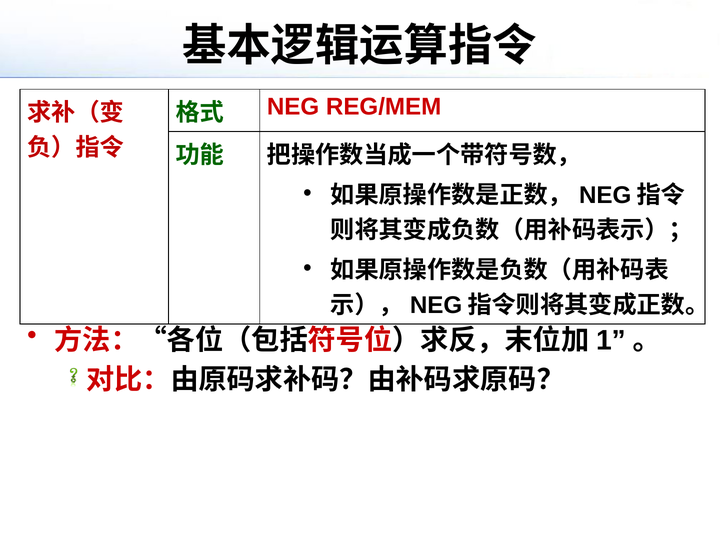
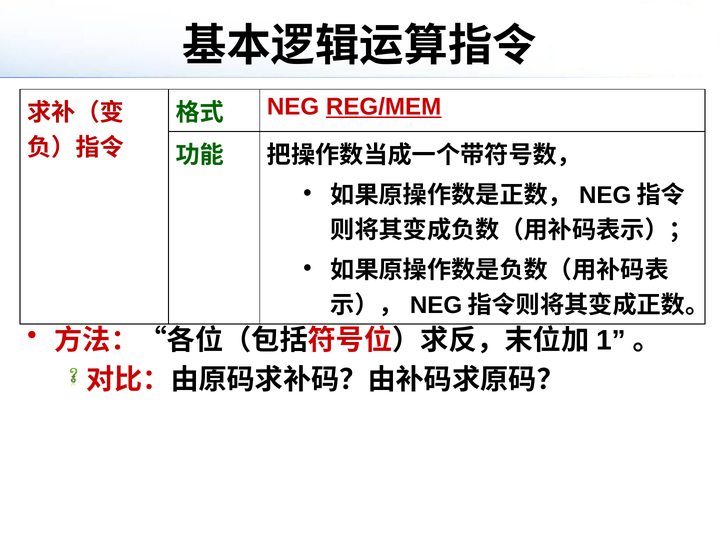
REG/MEM underline: none -> present
